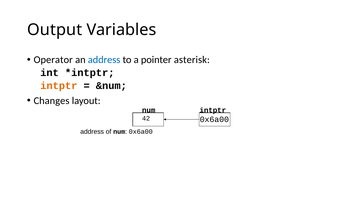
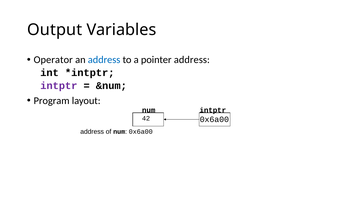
pointer asterisk: asterisk -> address
intptr at (59, 86) colour: orange -> purple
Changes: Changes -> Program
